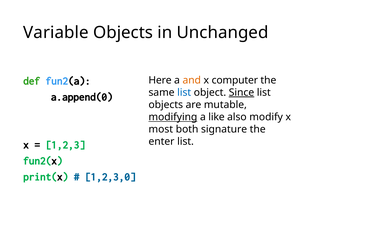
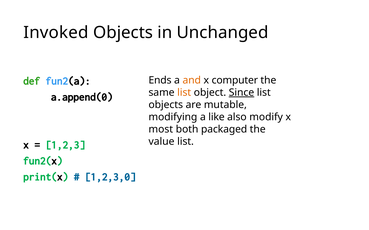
Variable: Variable -> Invoked
Here: Here -> Ends
list at (184, 93) colour: blue -> orange
modifying underline: present -> none
signature: signature -> packaged
enter: enter -> value
